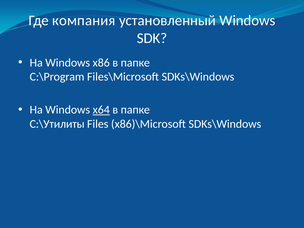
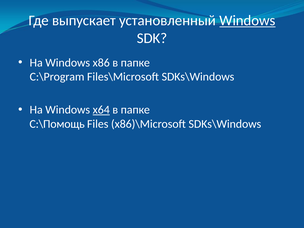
компания: компания -> выпускает
Windows at (247, 21) underline: none -> present
C:\Утилиты: C:\Утилиты -> C:\Помощь
